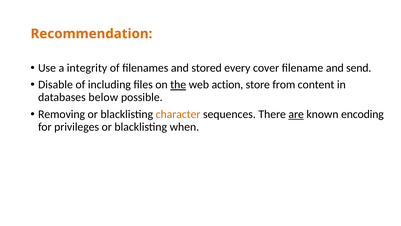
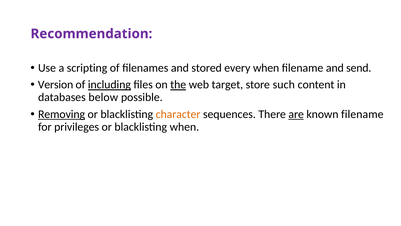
Recommendation colour: orange -> purple
integrity: integrity -> scripting
every cover: cover -> when
Disable: Disable -> Version
including underline: none -> present
action: action -> target
from: from -> such
Removing underline: none -> present
known encoding: encoding -> filename
